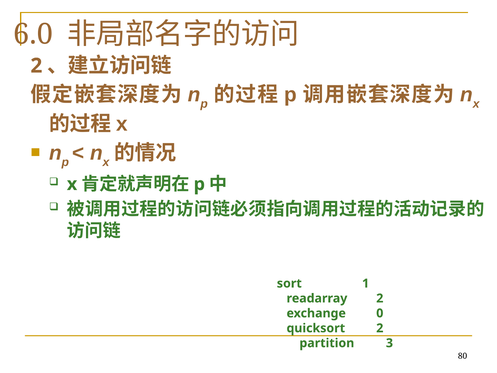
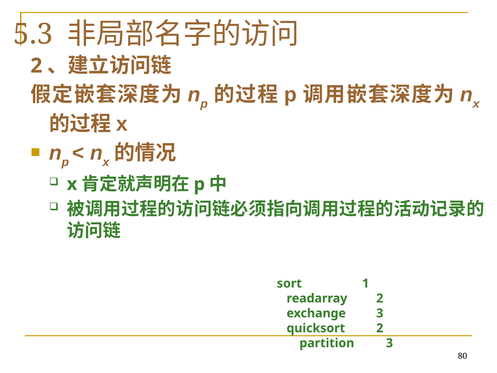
6.0: 6.0 -> 5.3
exchange 0: 0 -> 3
